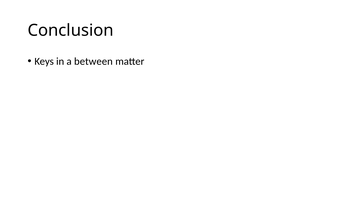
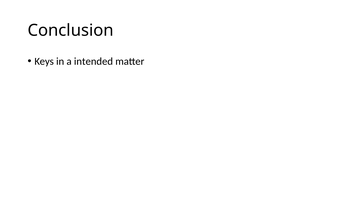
between: between -> intended
